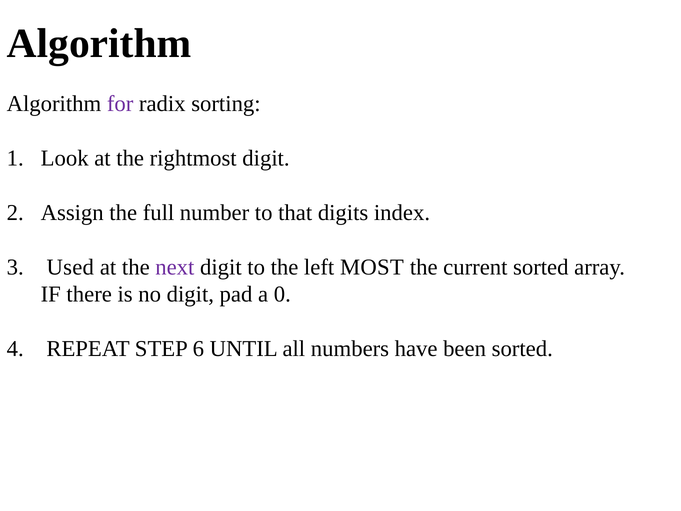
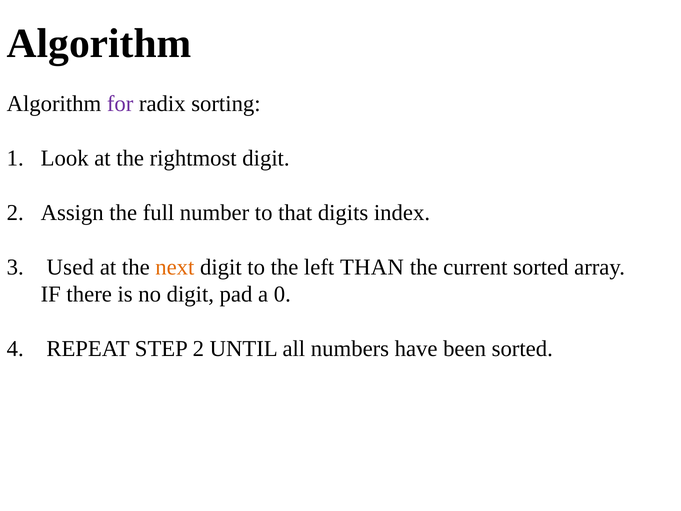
next colour: purple -> orange
MOST: MOST -> THAN
STEP 6: 6 -> 2
